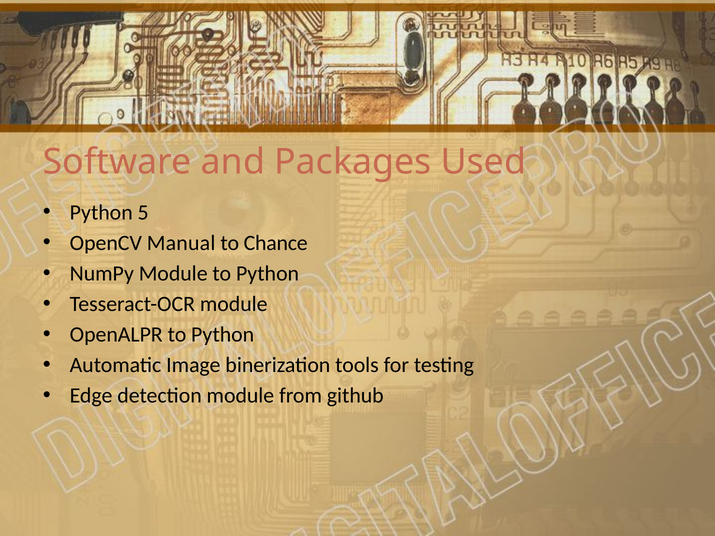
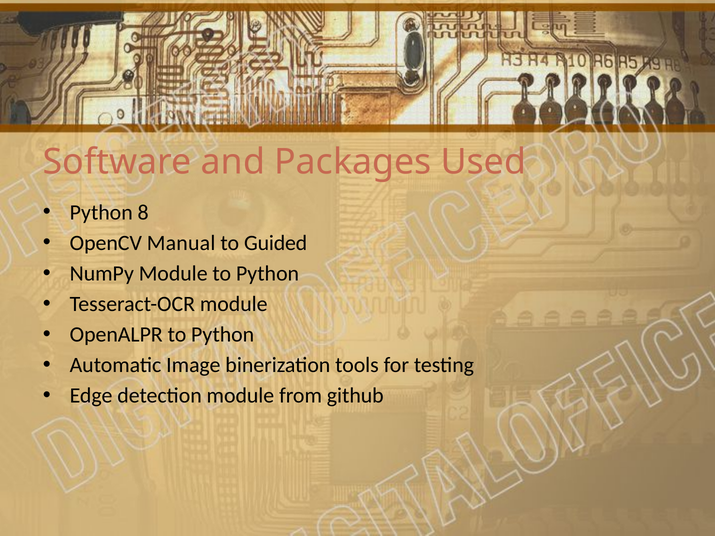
5: 5 -> 8
Chance: Chance -> Guided
